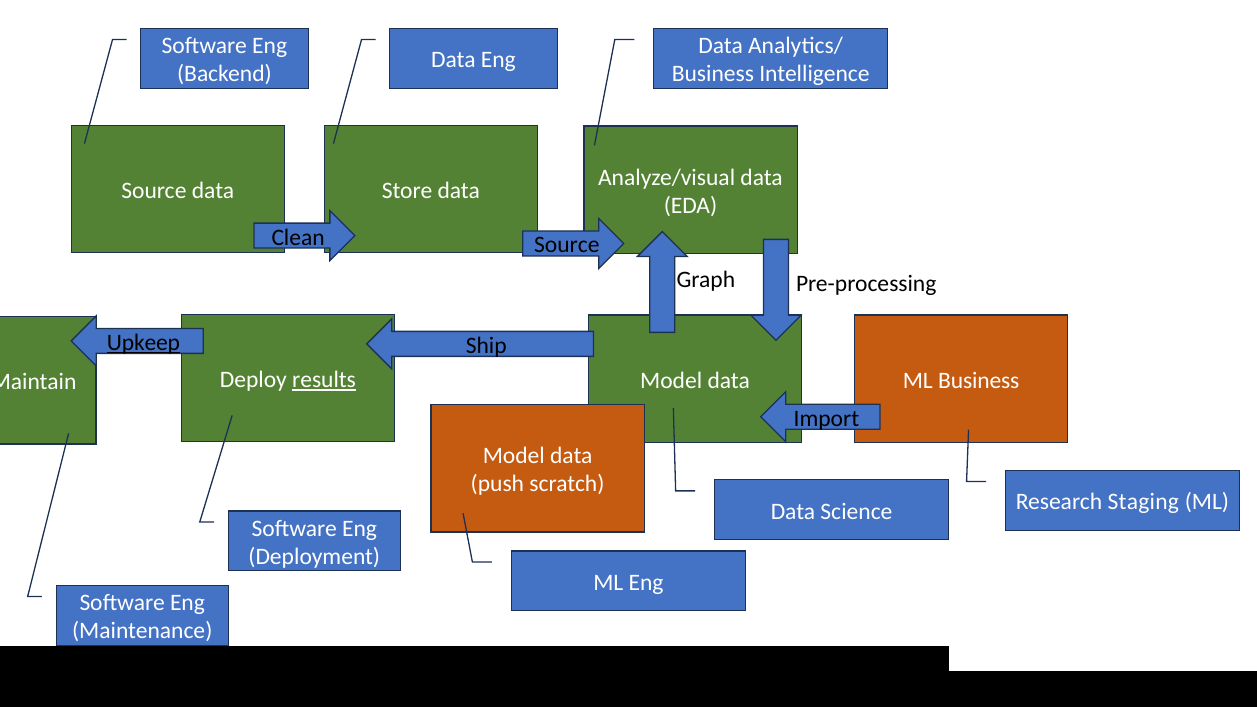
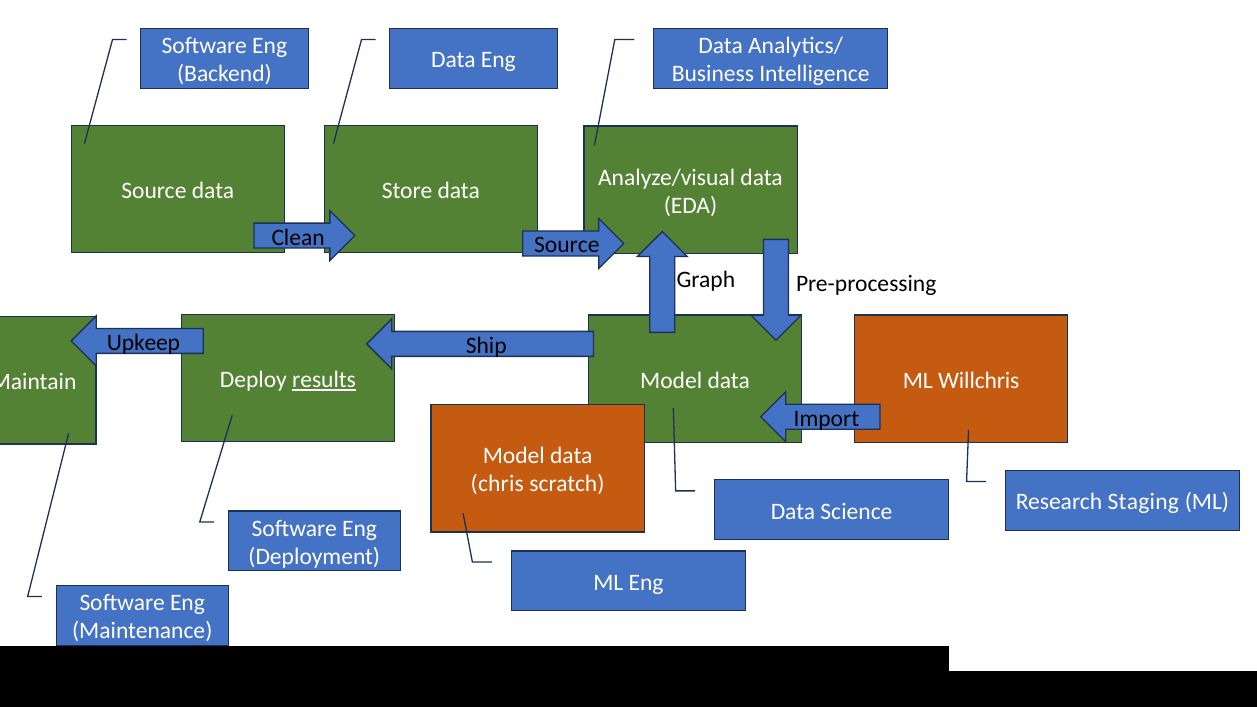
Upkeep underline: present -> none
ML Business: Business -> Willchris
push: push -> chris
